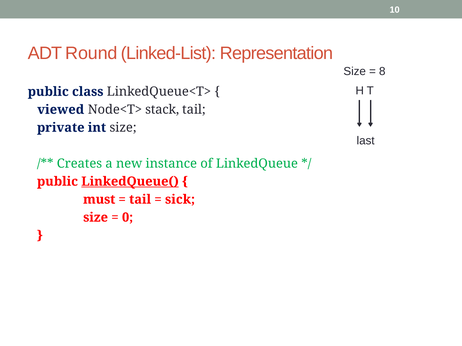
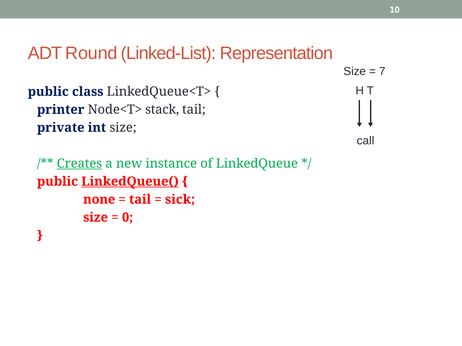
8: 8 -> 7
viewed: viewed -> printer
last: last -> call
Creates underline: none -> present
must: must -> none
